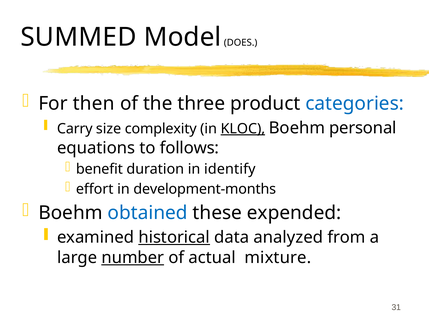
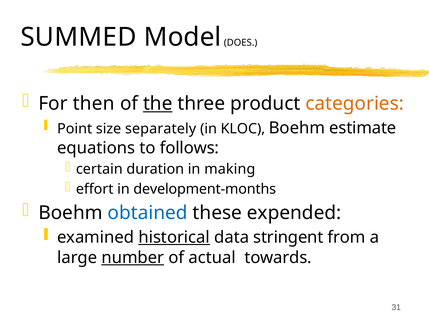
the underline: none -> present
categories colour: blue -> orange
Carry: Carry -> Point
complexity: complexity -> separately
KLOC underline: present -> none
personal: personal -> estimate
benefit: benefit -> certain
identify: identify -> making
analyzed: analyzed -> stringent
mixture: mixture -> towards
